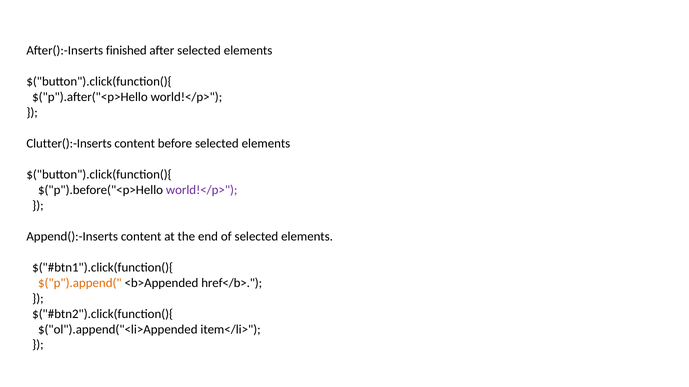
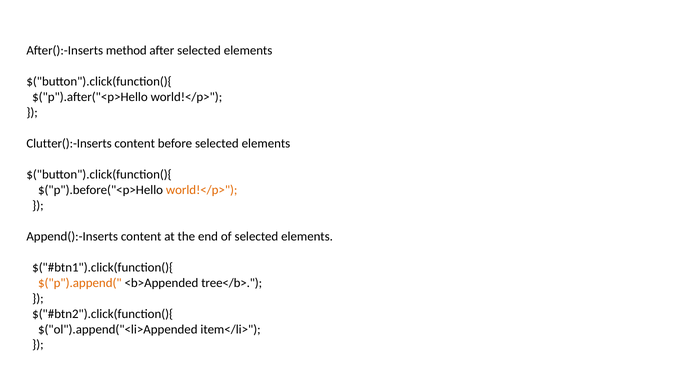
finished: finished -> method
world!</p> at (202, 190) colour: purple -> orange
href</b>: href</b> -> tree</b>
